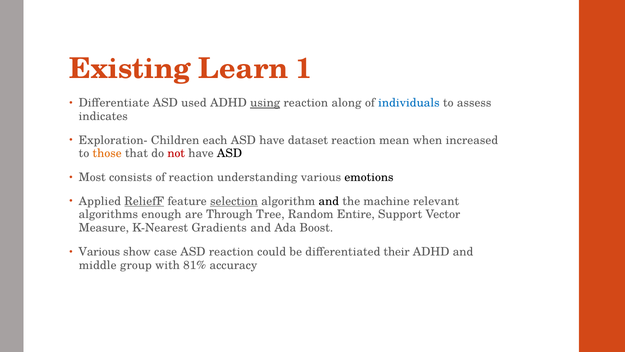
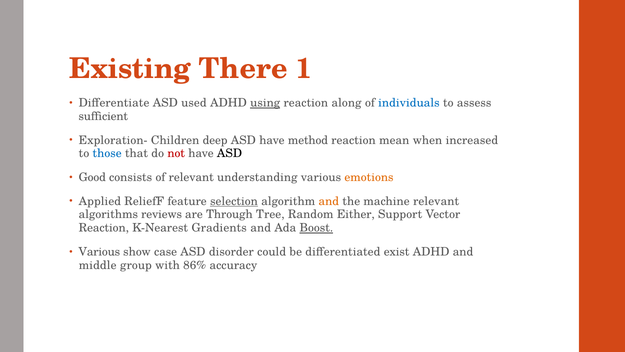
Learn: Learn -> There
indicates: indicates -> sufficient
each: each -> deep
dataset: dataset -> method
those colour: orange -> blue
Most: Most -> Good
of reaction: reaction -> relevant
emotions colour: black -> orange
ReliefF underline: present -> none
and at (329, 201) colour: black -> orange
enough: enough -> reviews
Entire: Entire -> Either
Measure at (104, 228): Measure -> Reaction
Boost underline: none -> present
ASD reaction: reaction -> disorder
their: their -> exist
81%: 81% -> 86%
